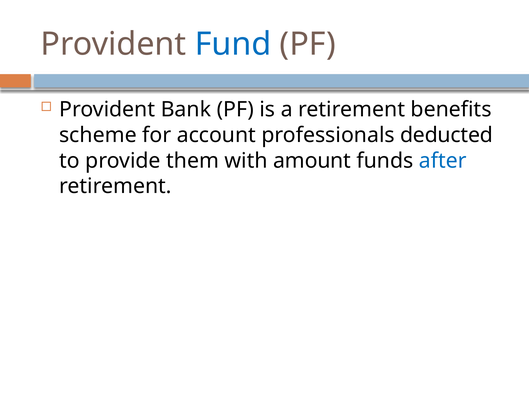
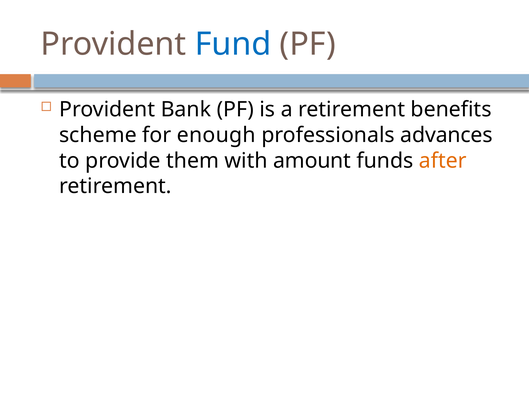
account: account -> enough
deducted: deducted -> advances
after colour: blue -> orange
